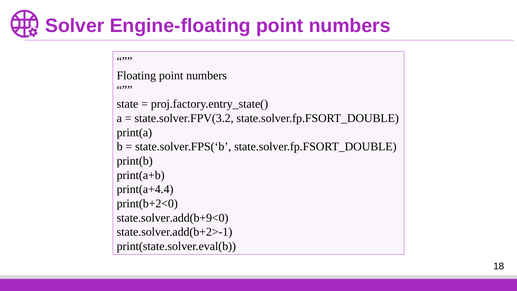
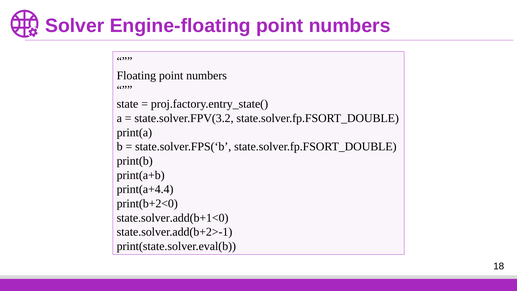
state.solver.add(b+9<0: state.solver.add(b+9<0 -> state.solver.add(b+1<0
